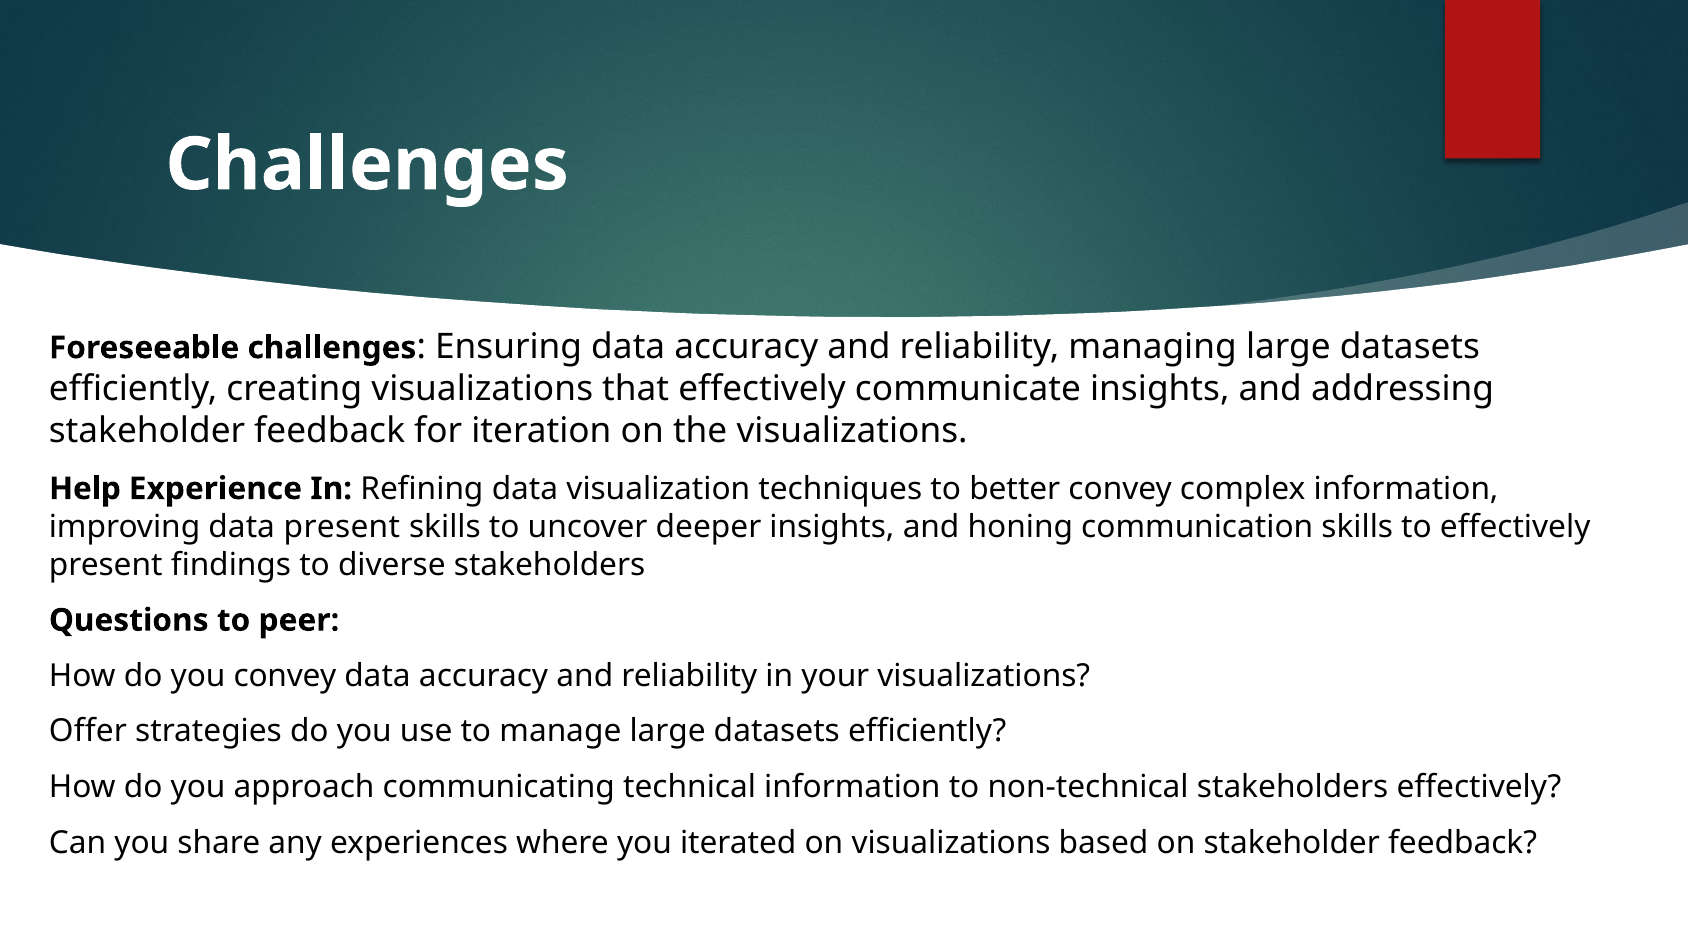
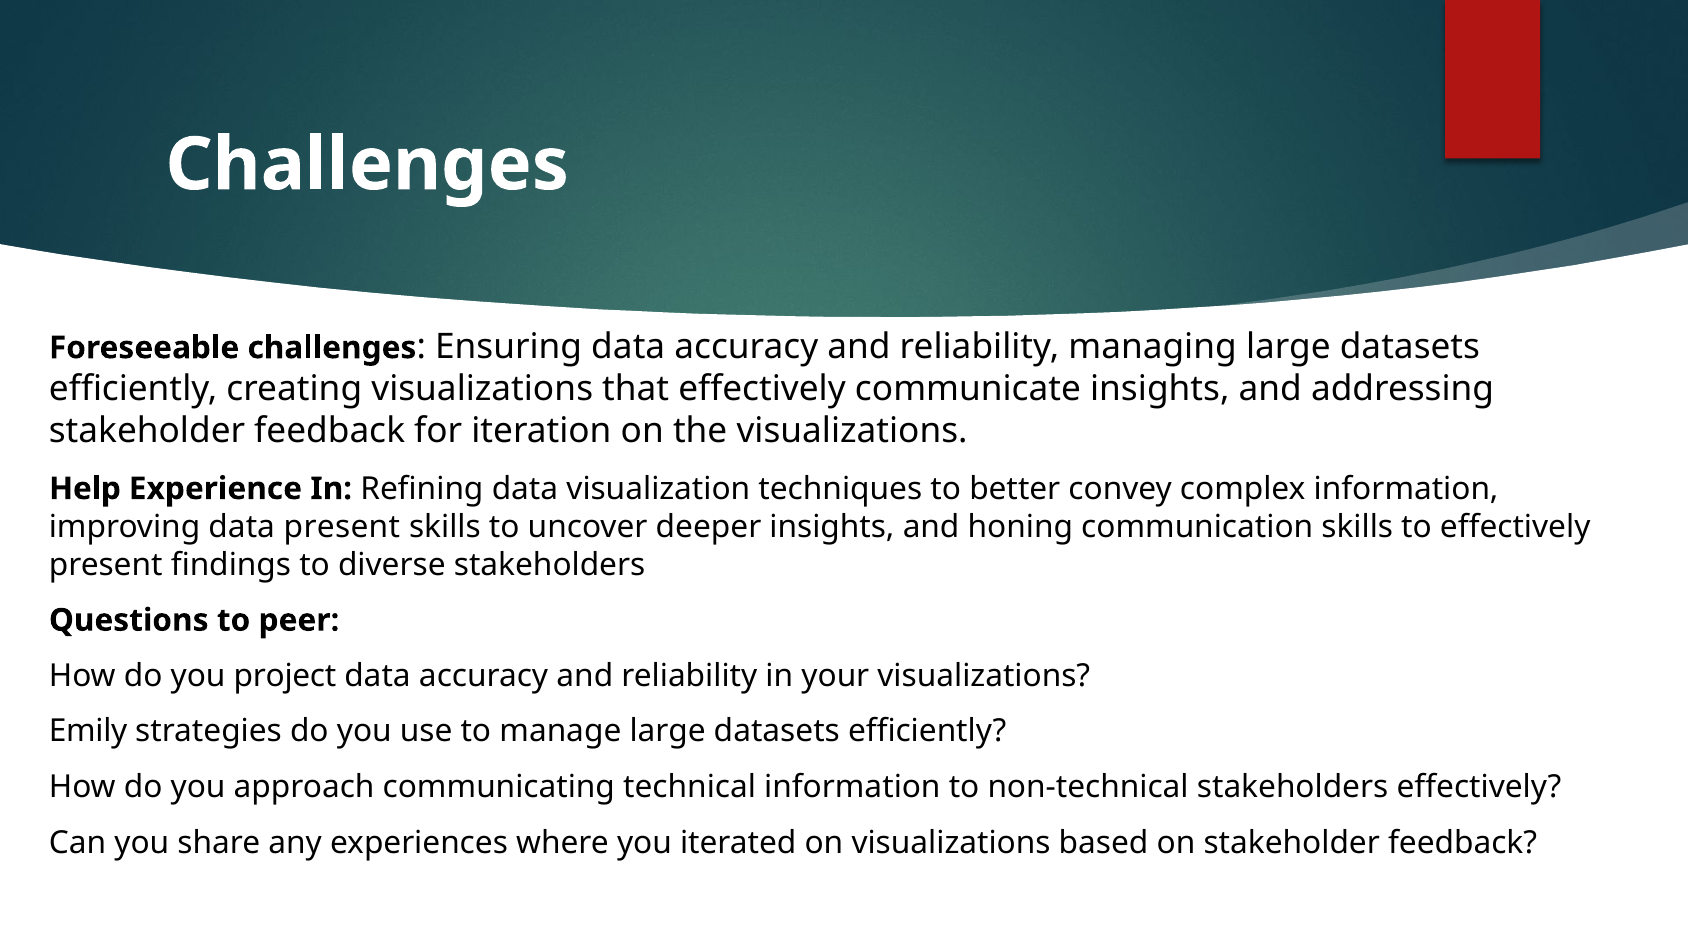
you convey: convey -> project
Offer: Offer -> Emily
